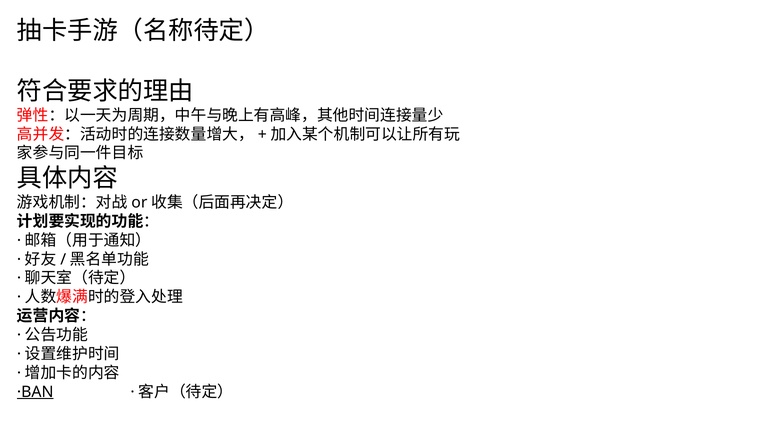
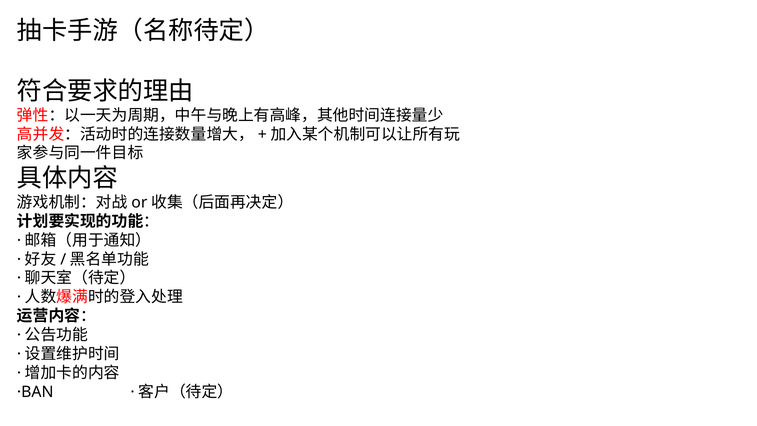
·BAN underline: present -> none
